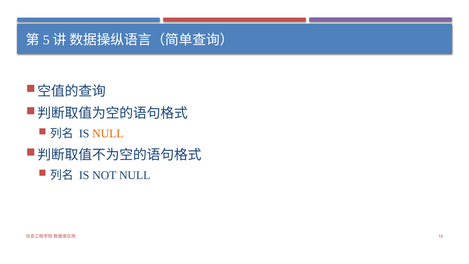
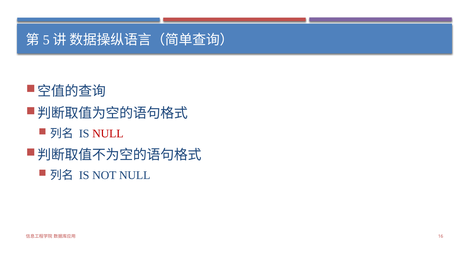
NULL at (108, 134) colour: orange -> red
